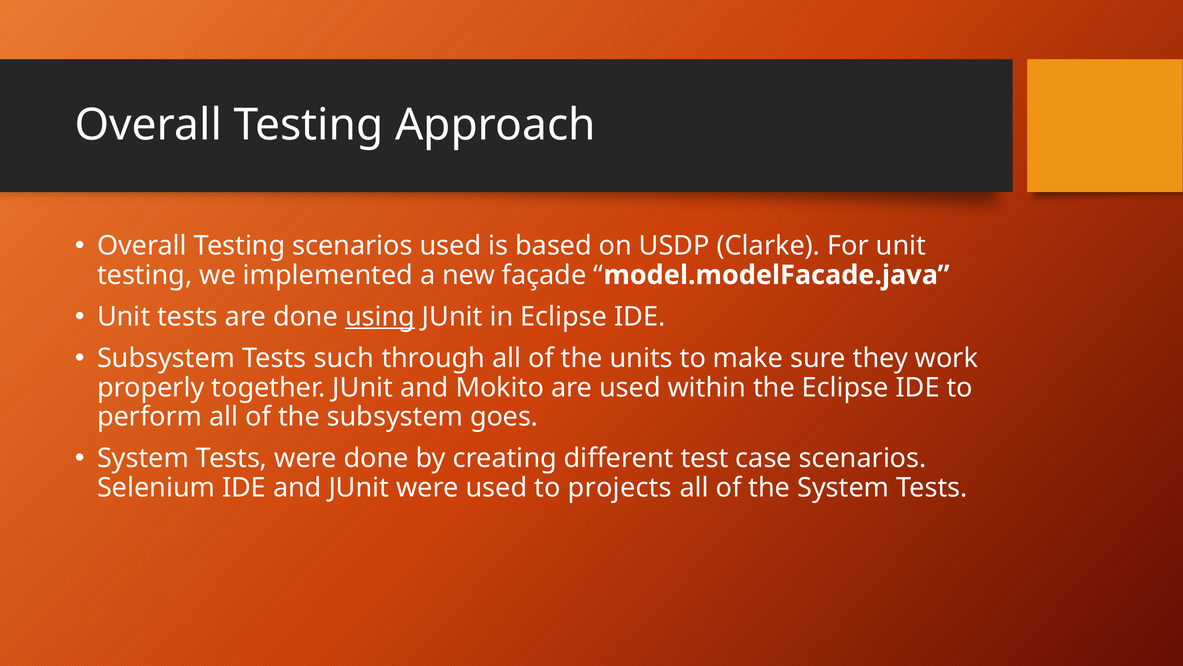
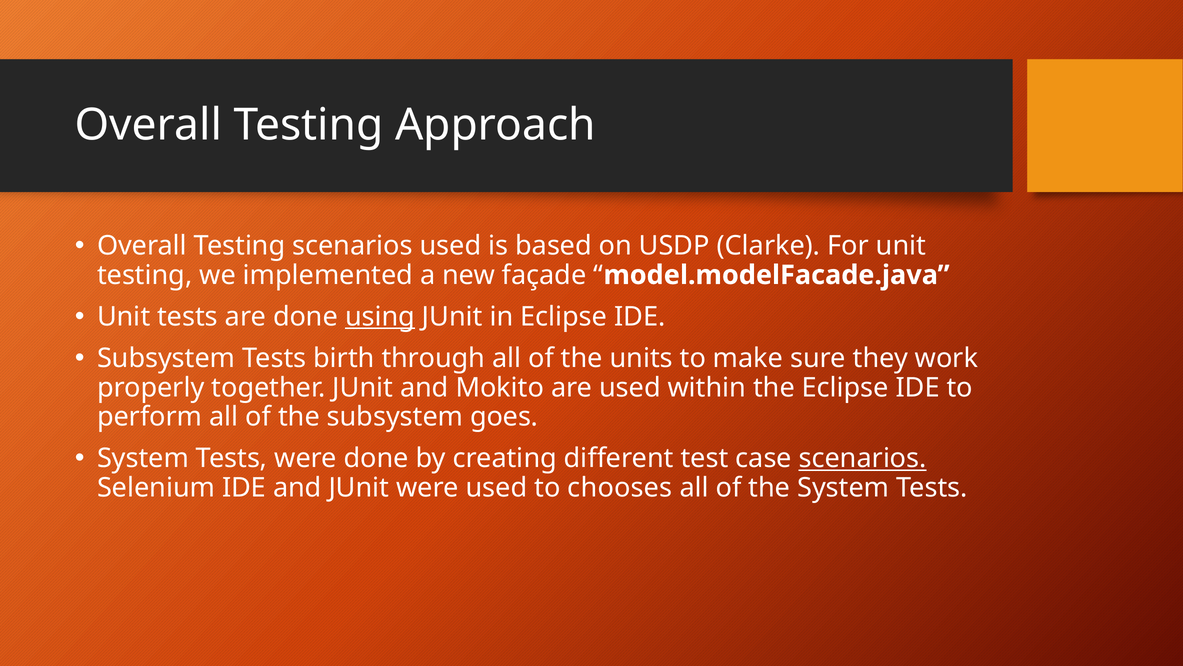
such: such -> birth
scenarios at (863, 458) underline: none -> present
projects: projects -> chooses
